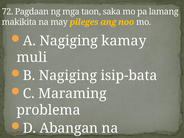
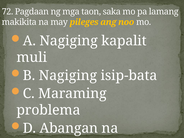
kamay: kamay -> kapalit
